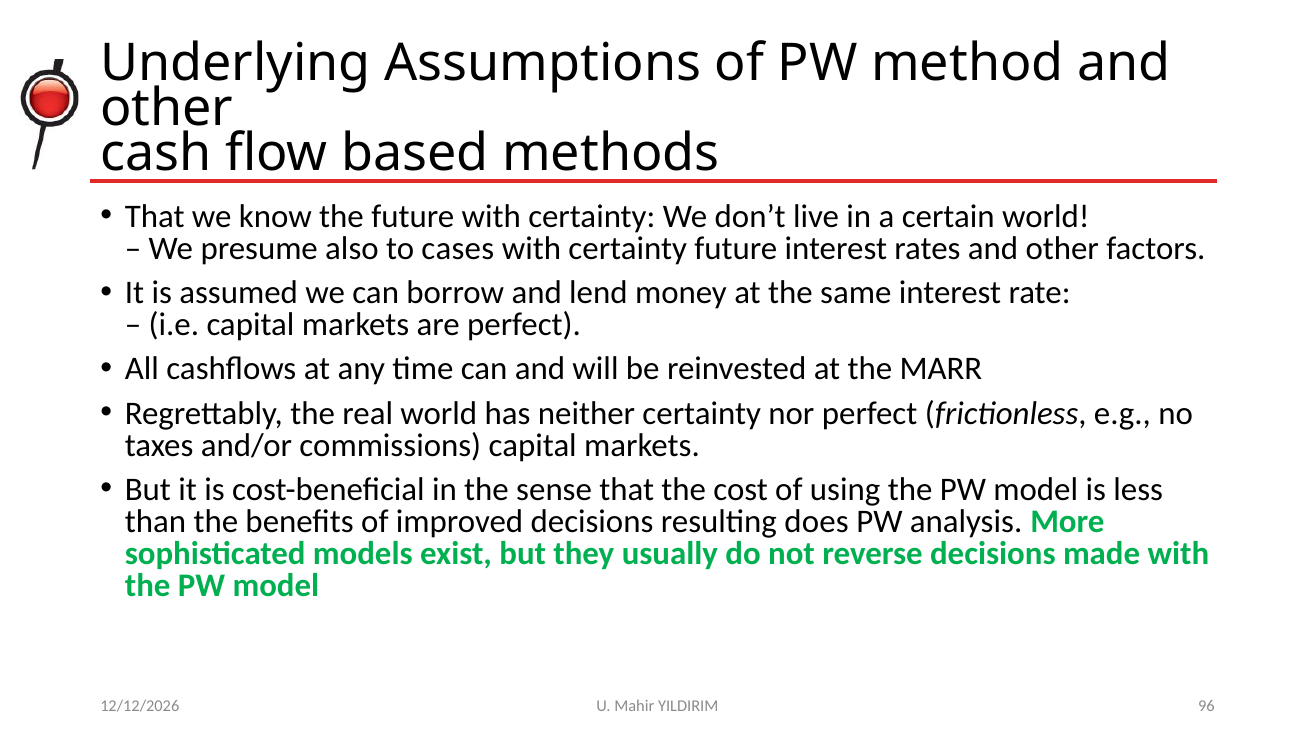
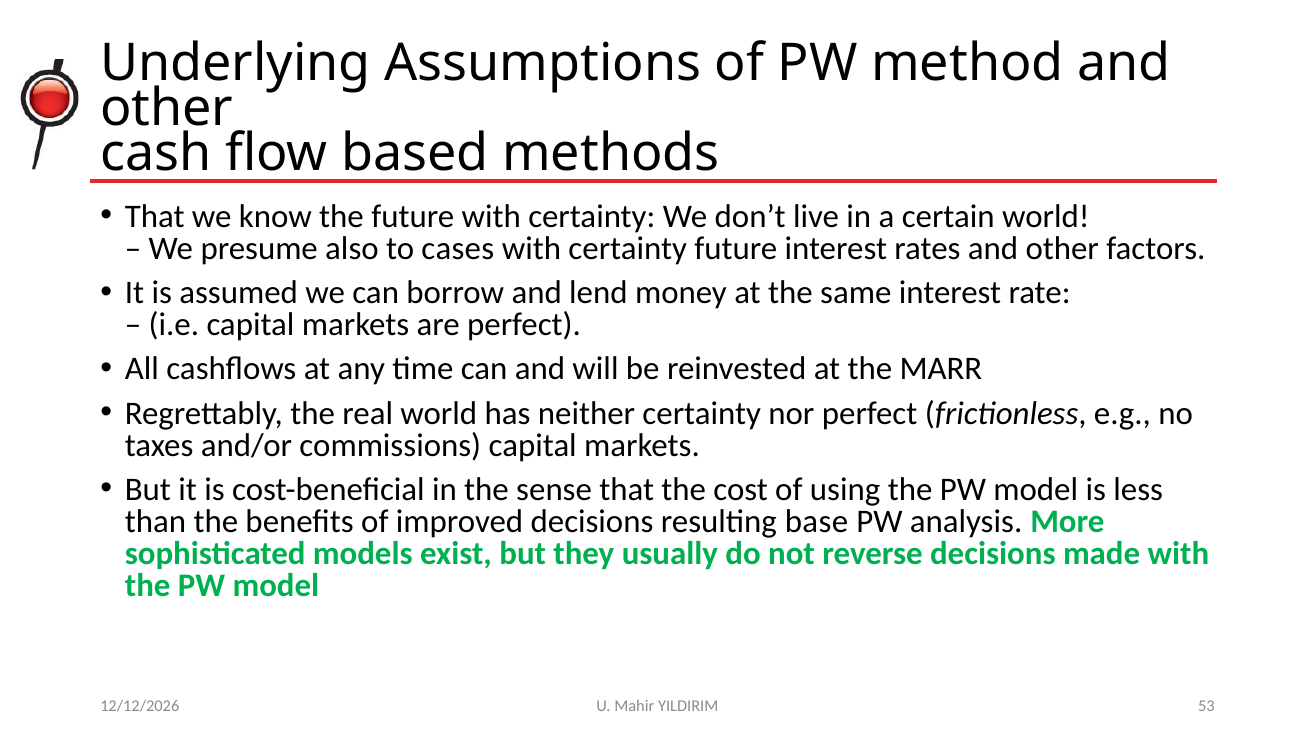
does: does -> base
96: 96 -> 53
